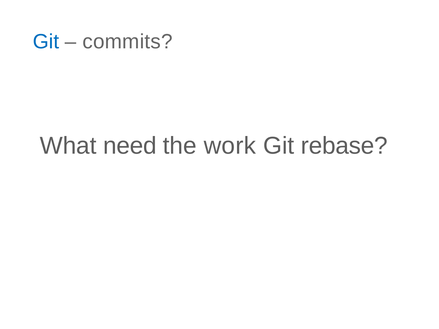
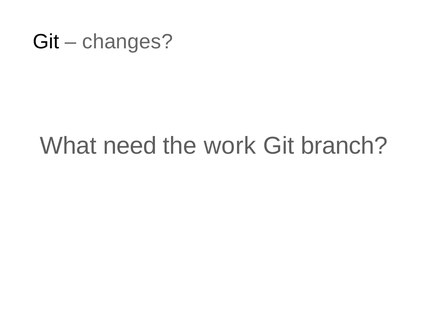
Git at (46, 42) colour: blue -> black
commits: commits -> changes
rebase: rebase -> branch
